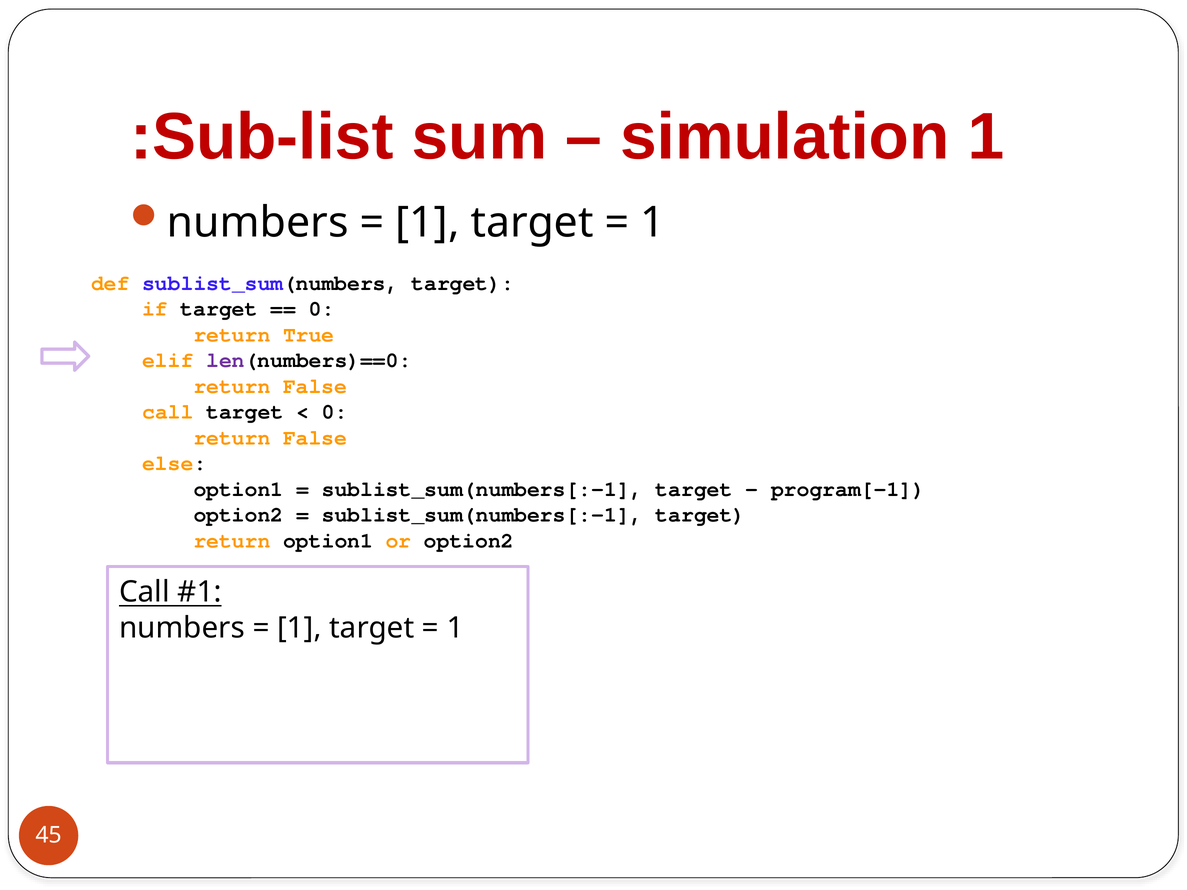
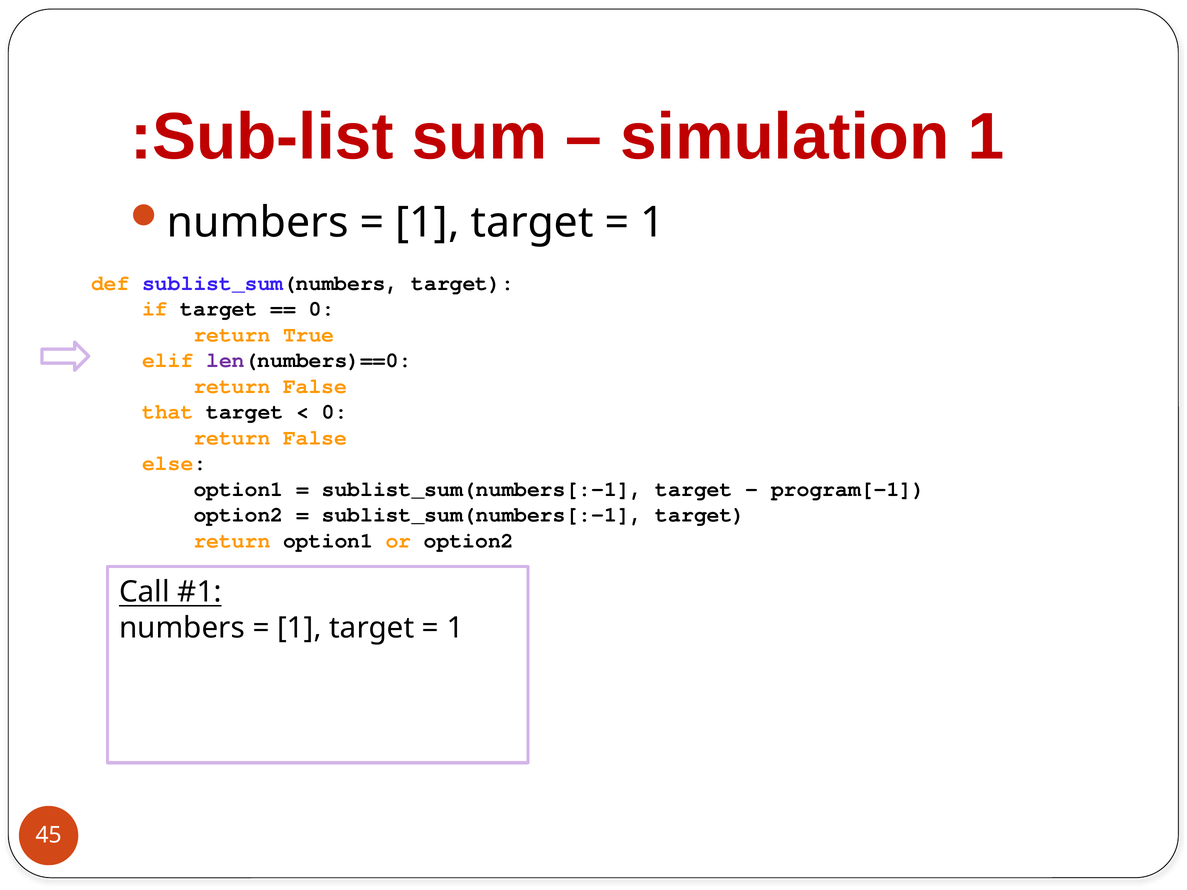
call at (168, 412): call -> that
